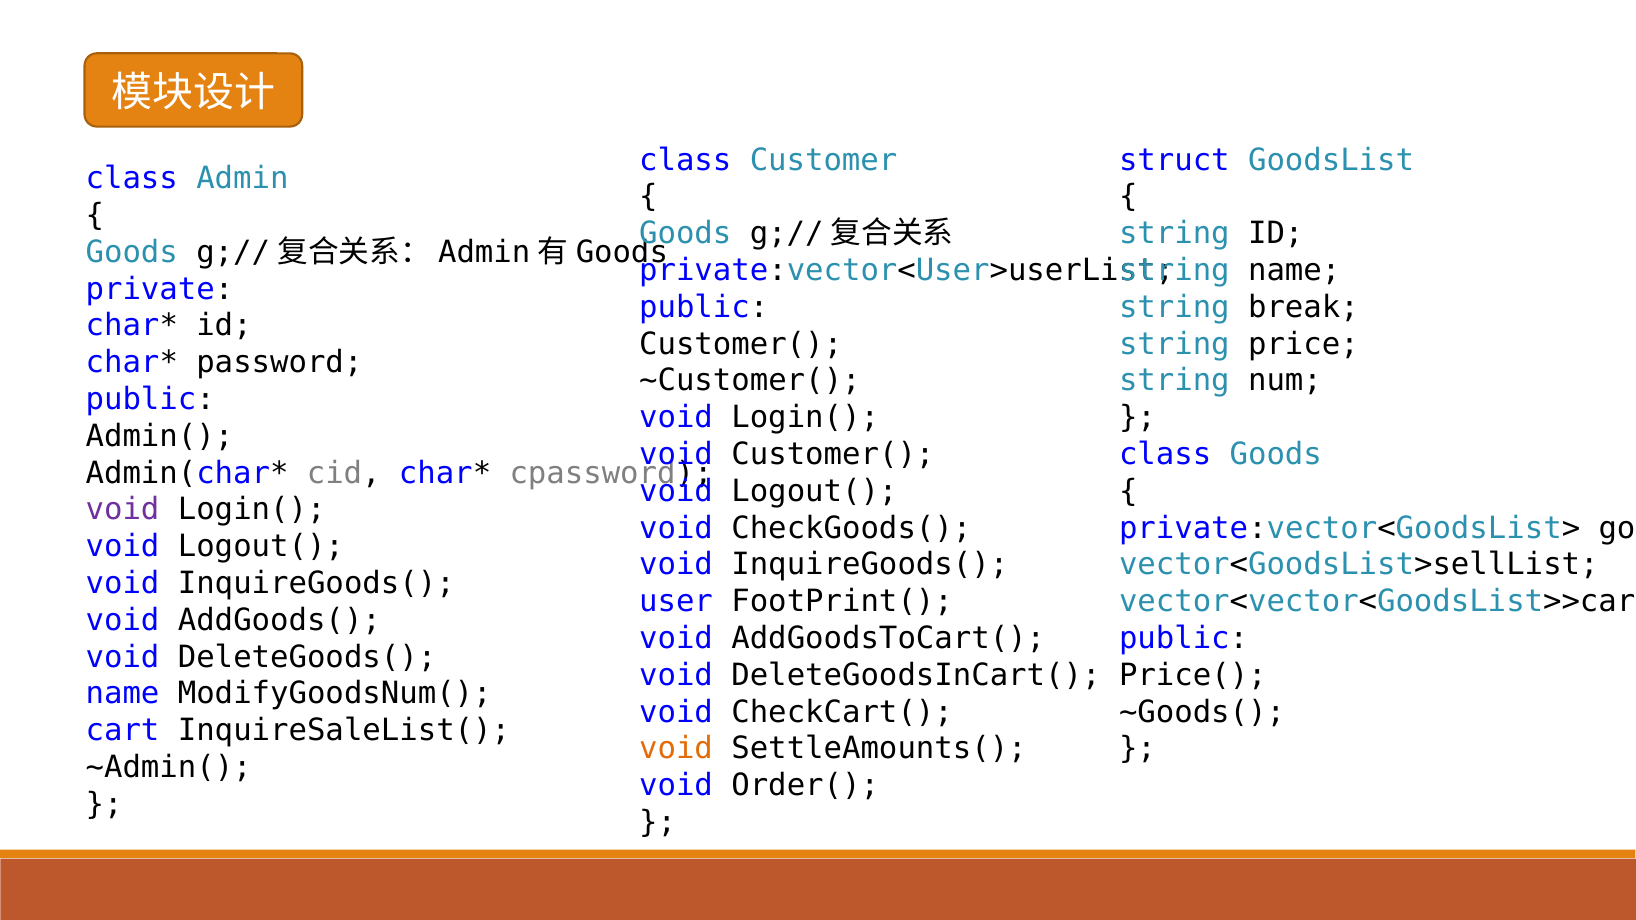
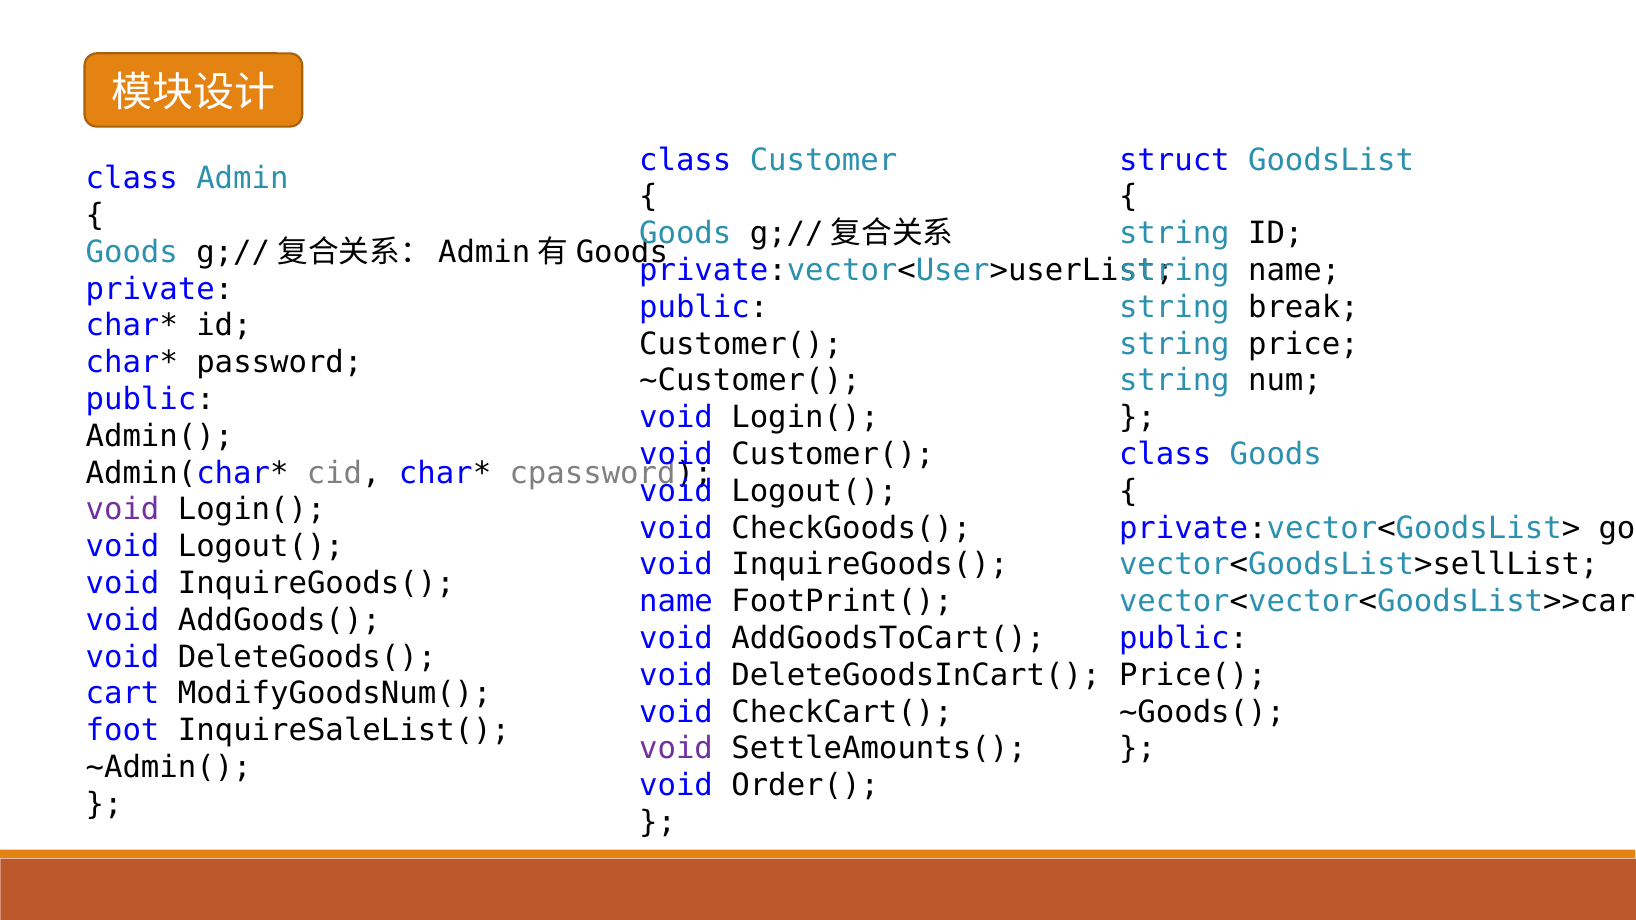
user at (676, 602): user -> name
name at (123, 694): name -> cart
cart: cart -> foot
void at (676, 749) colour: orange -> purple
